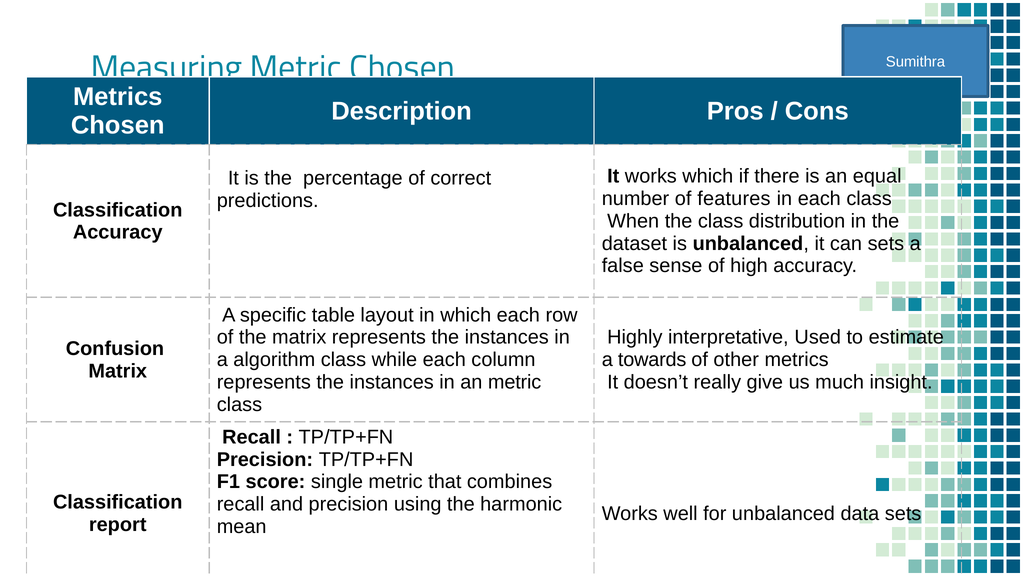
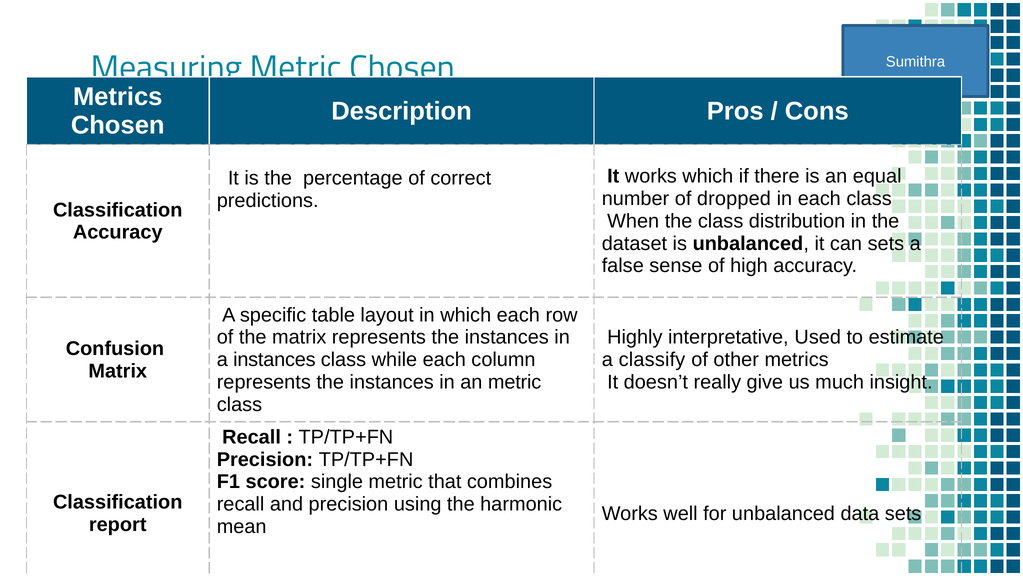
features: features -> dropped
a algorithm: algorithm -> instances
towards: towards -> classify
